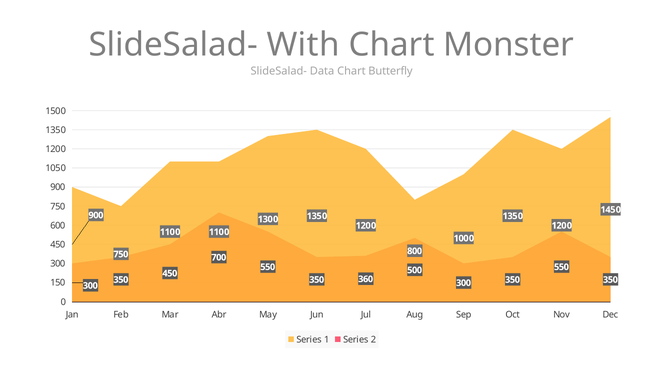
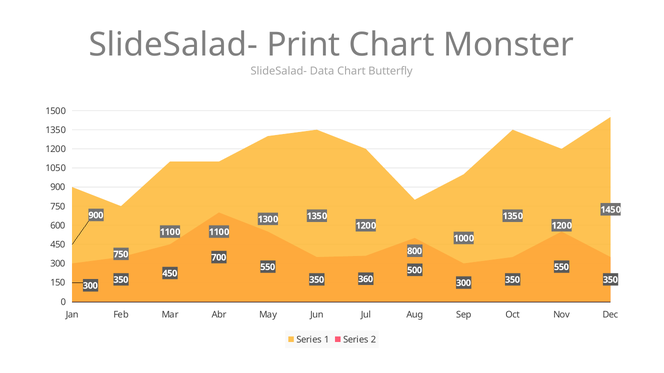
With: With -> Print
